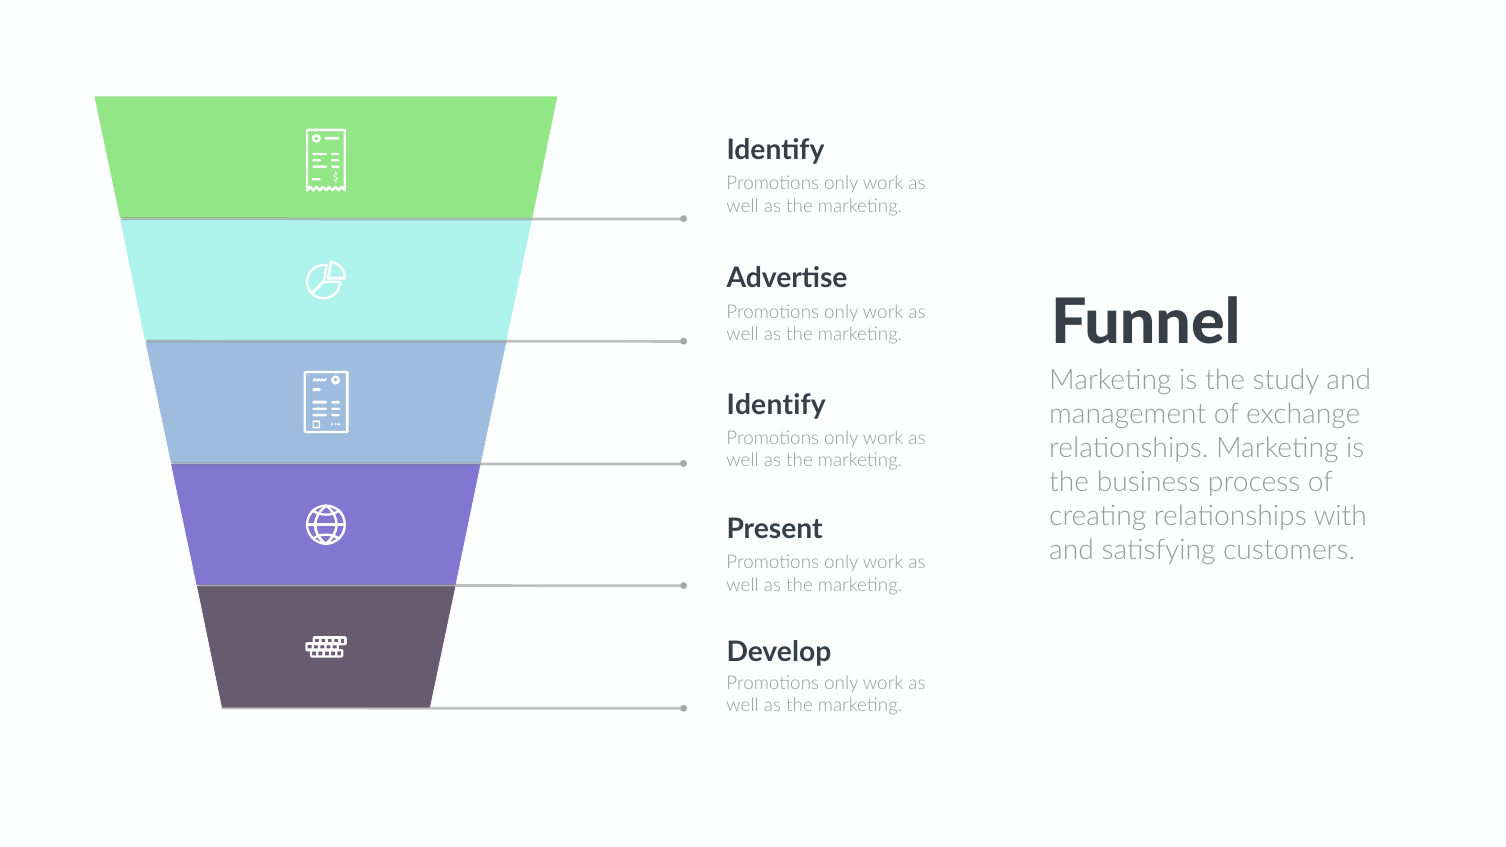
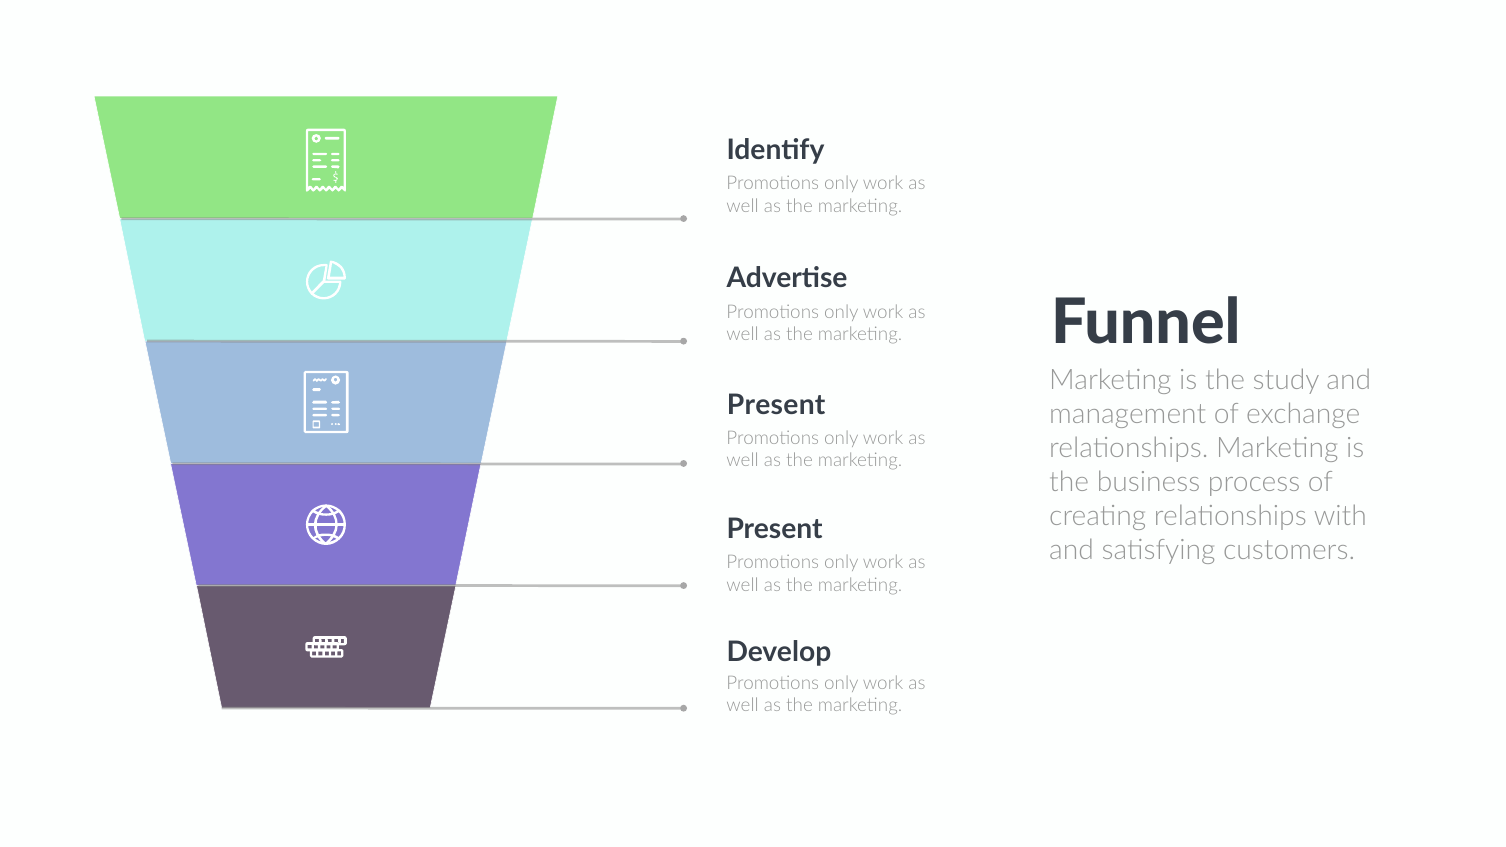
Identify at (776, 406): Identify -> Present
